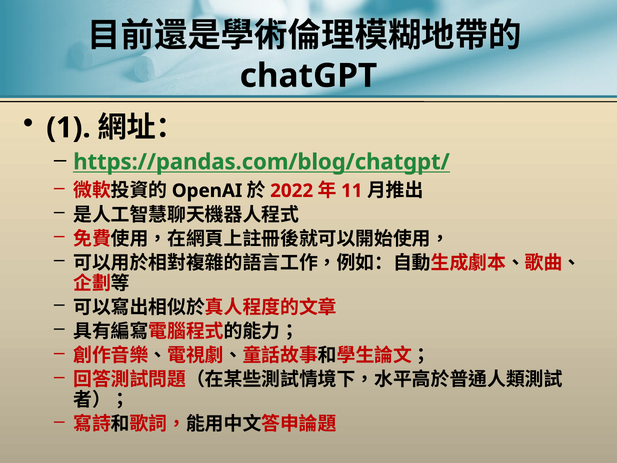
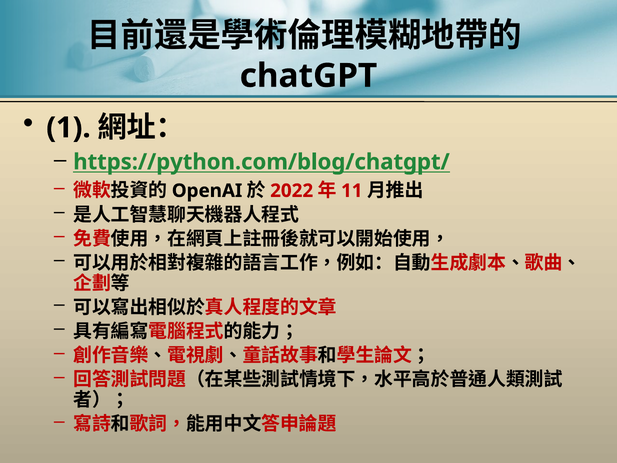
https://pandas.com/blog/chatgpt/: https://pandas.com/blog/chatgpt/ -> https://python.com/blog/chatgpt/
